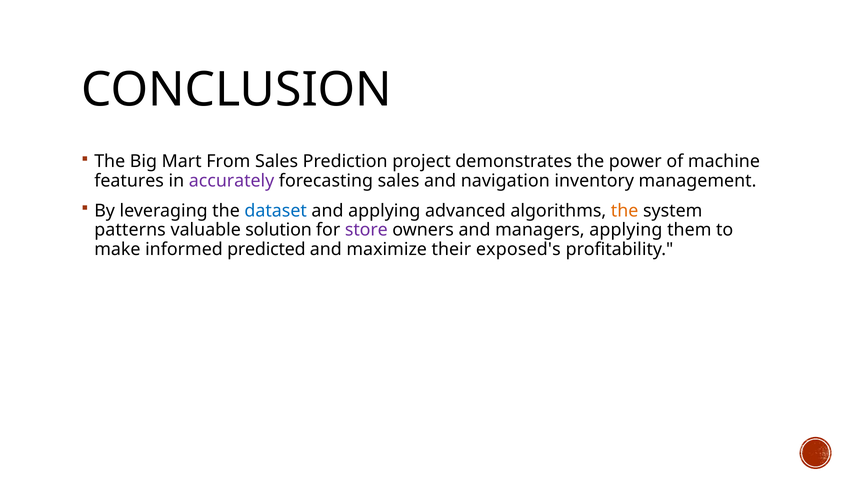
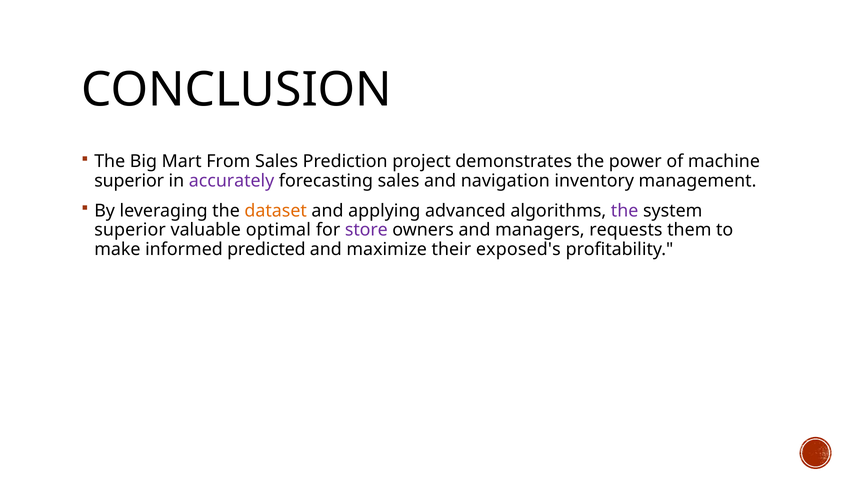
features at (129, 181): features -> superior
dataset colour: blue -> orange
the at (625, 211) colour: orange -> purple
patterns at (130, 230): patterns -> superior
solution: solution -> optimal
managers applying: applying -> requests
